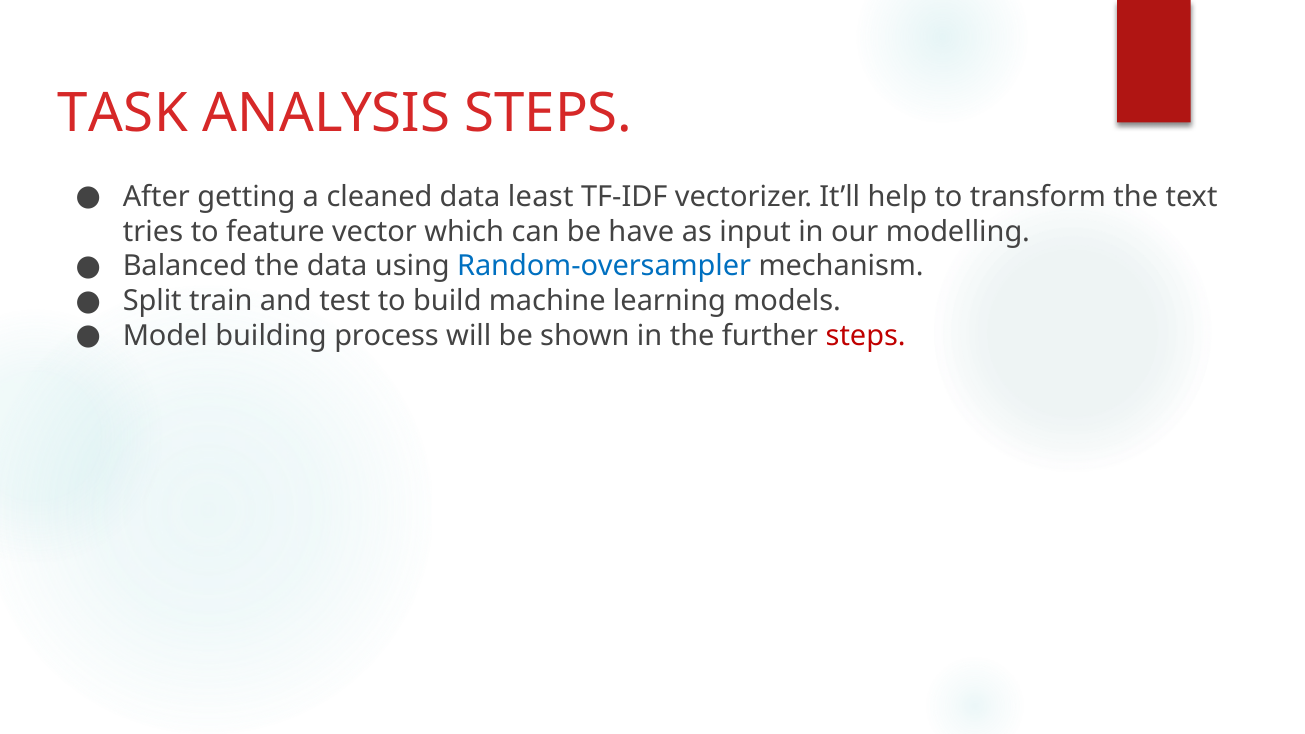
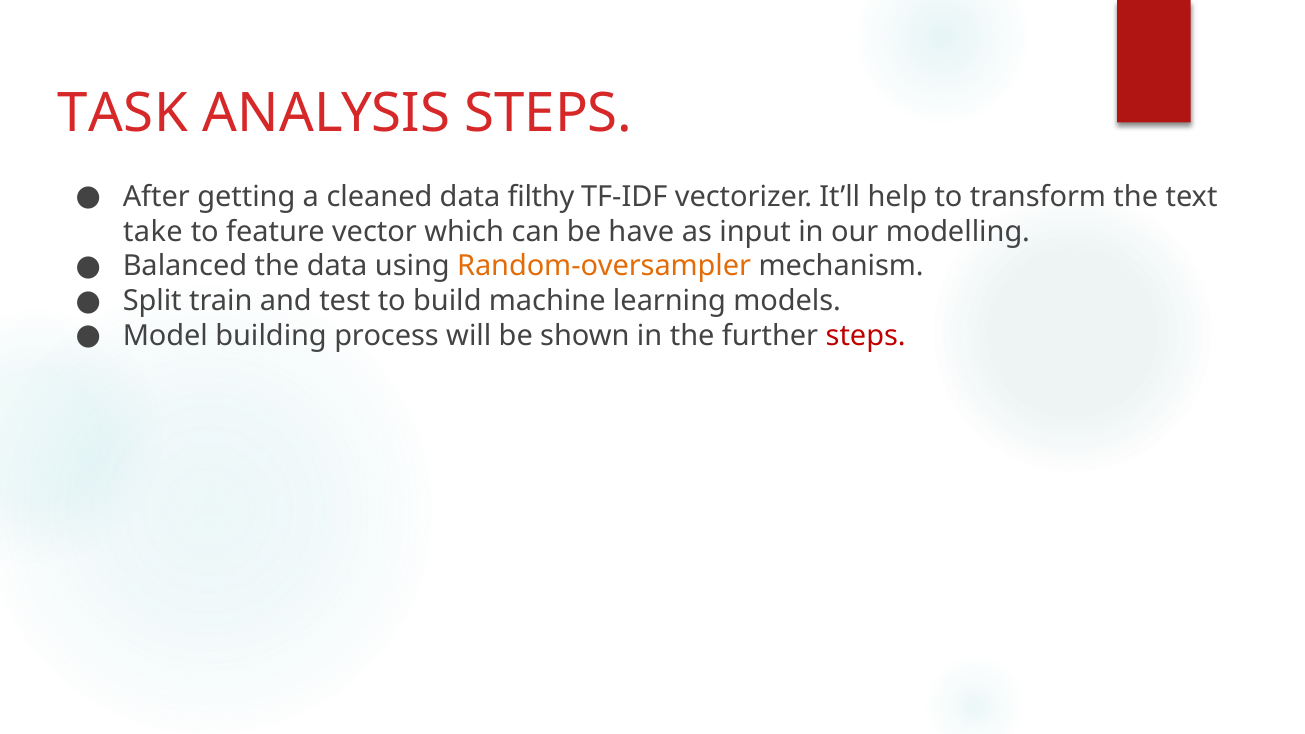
least: least -> filthy
tries: tries -> take
Random-oversampler colour: blue -> orange
